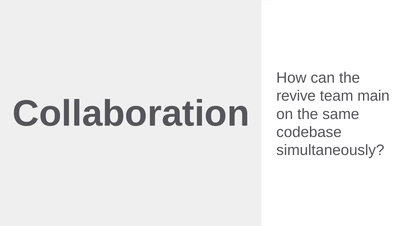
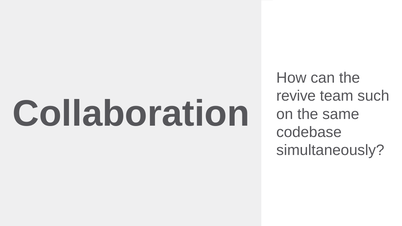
main: main -> such
